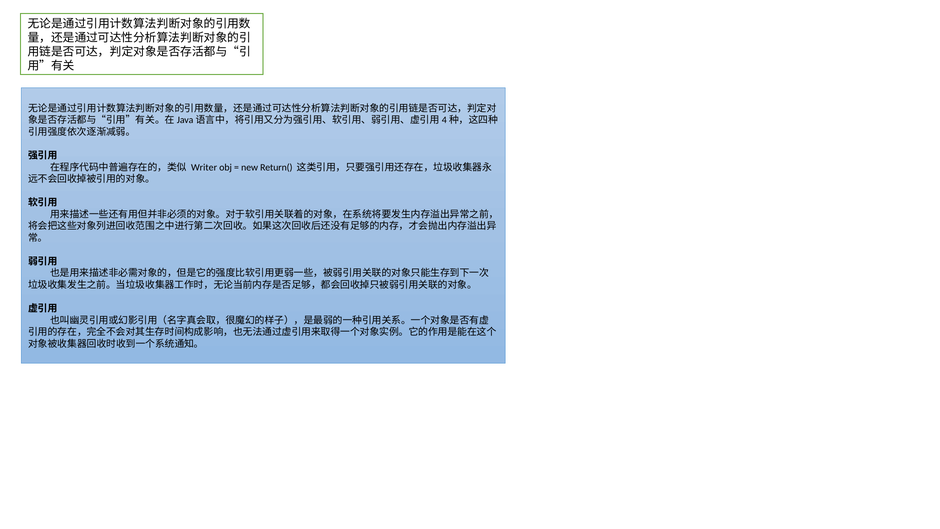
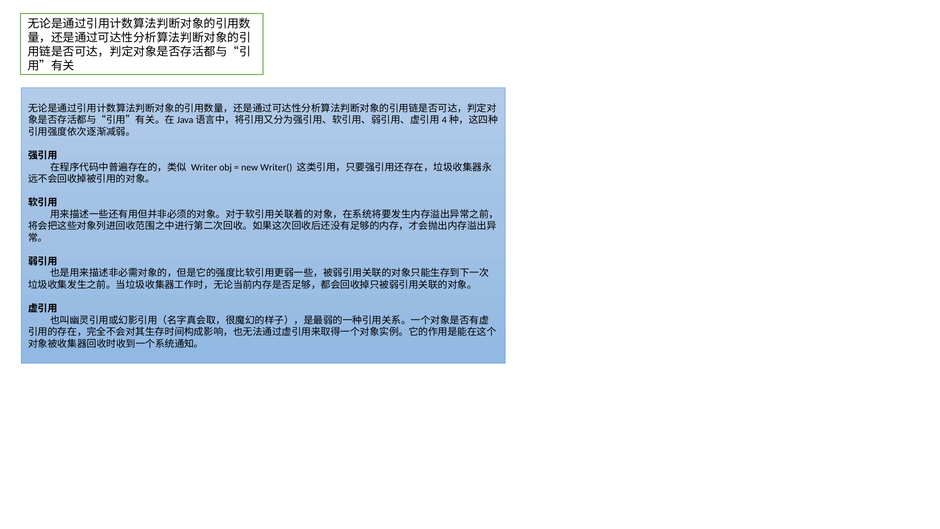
Return(: Return( -> Writer(
